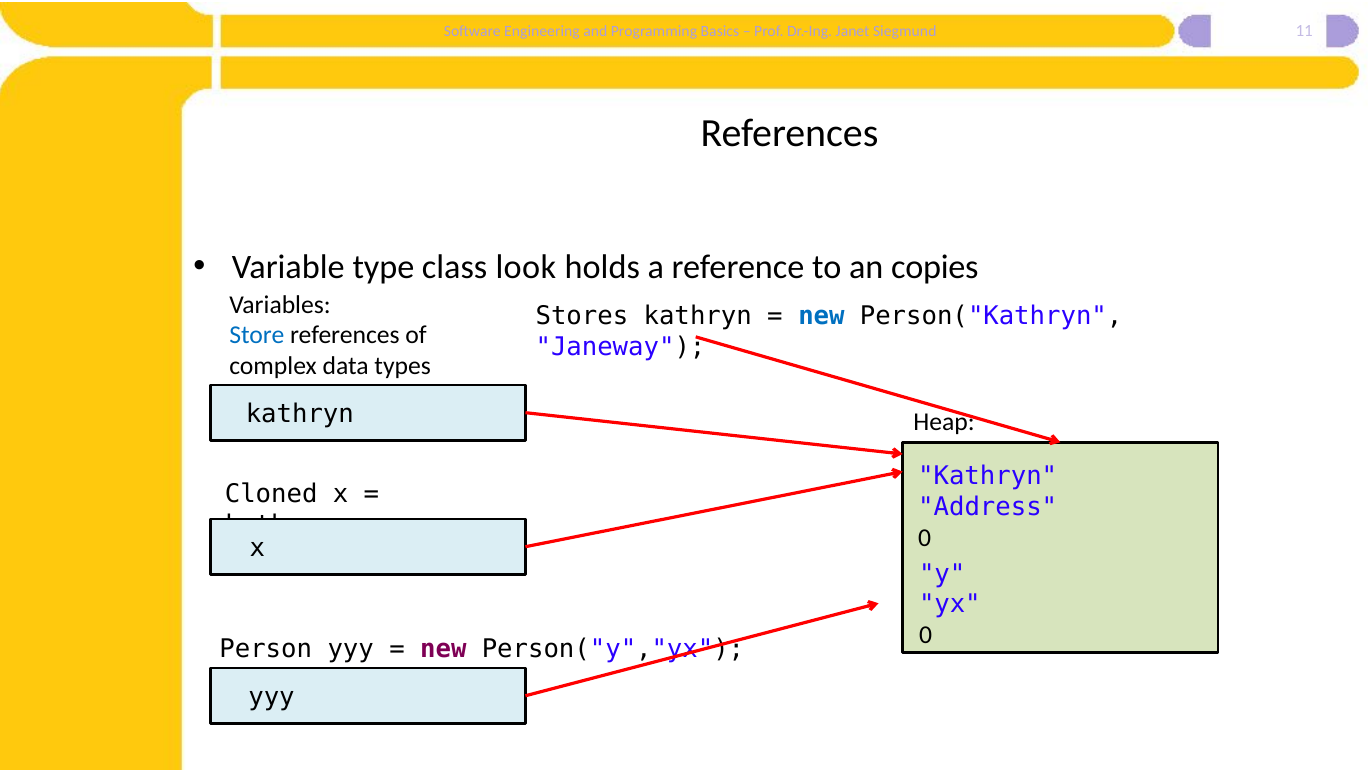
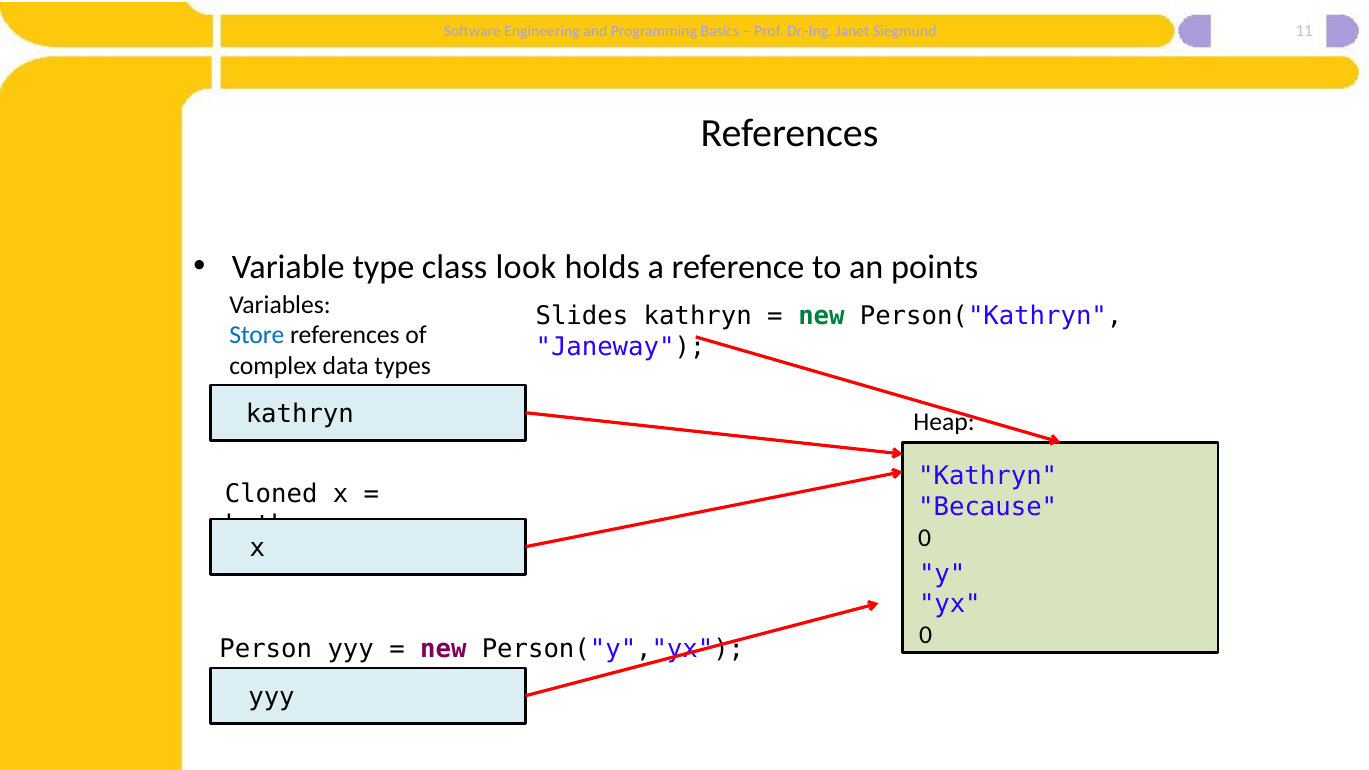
copies: copies -> points
Stores: Stores -> Slides
new at (821, 316) colour: blue -> green
Address: Address -> Because
